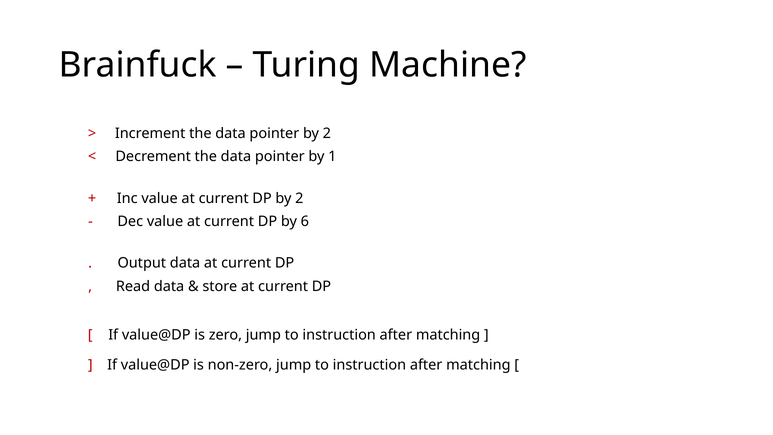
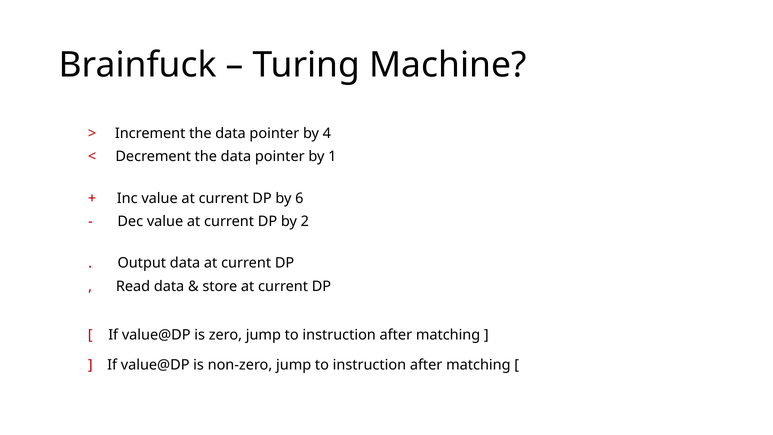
pointer by 2: 2 -> 4
DP by 2: 2 -> 6
6: 6 -> 2
